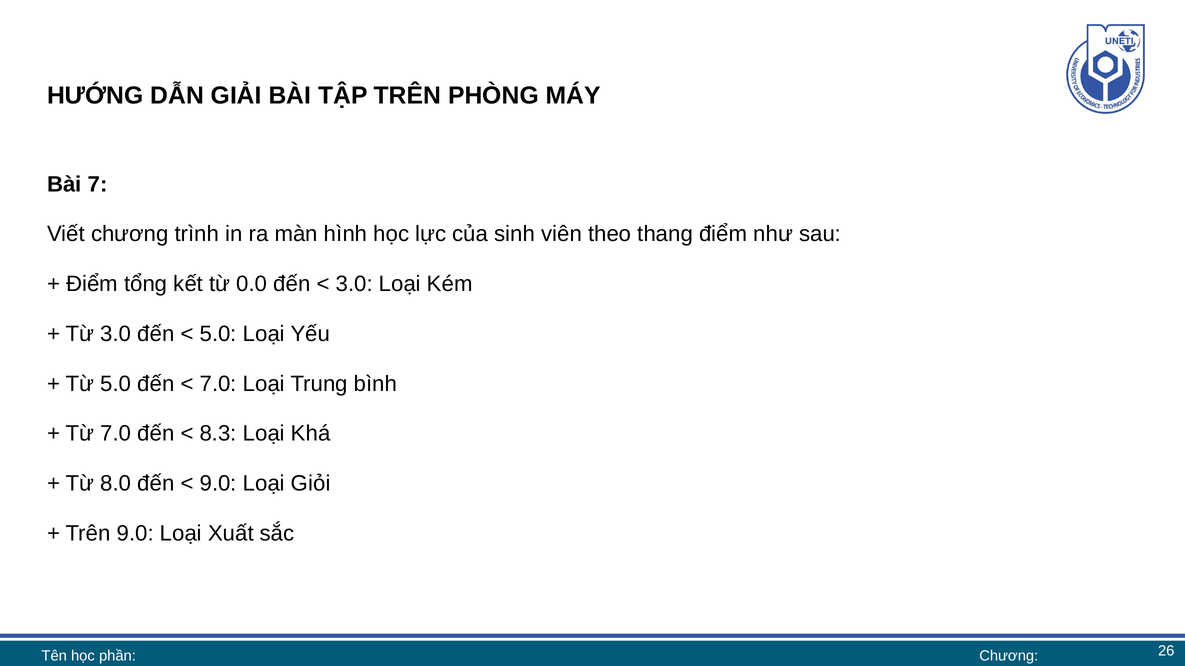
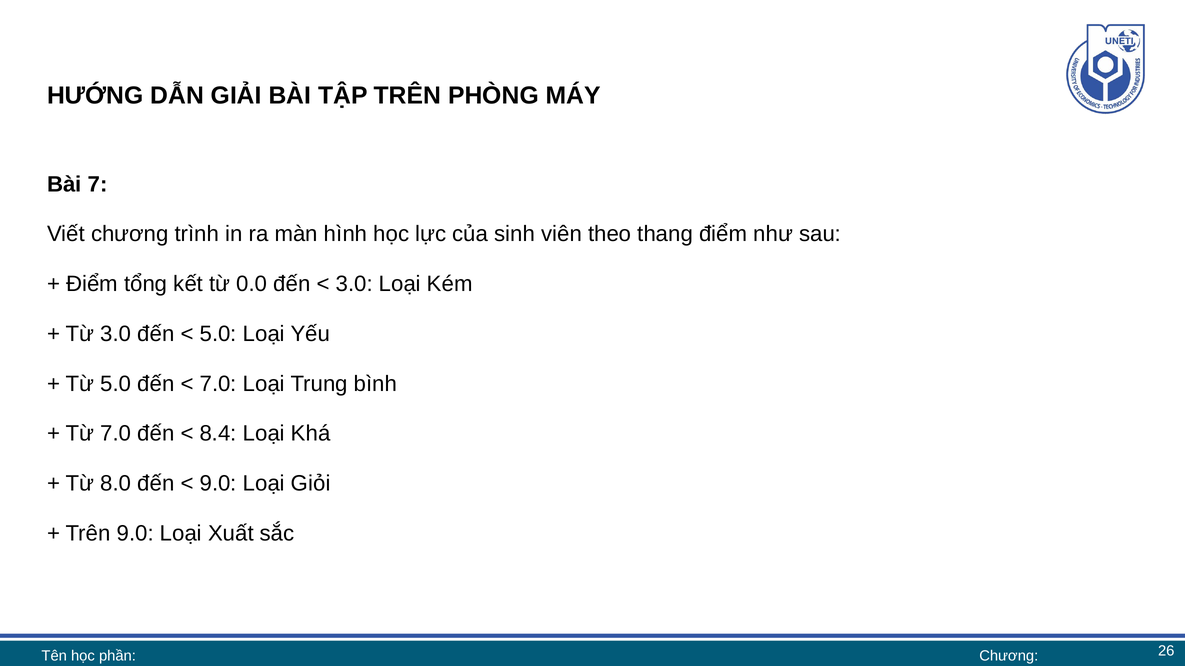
8.3: 8.3 -> 8.4
